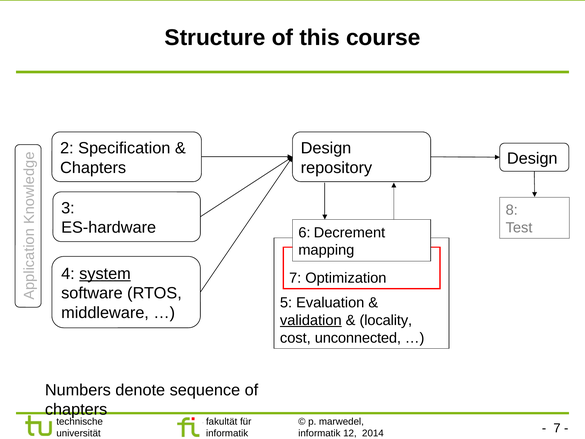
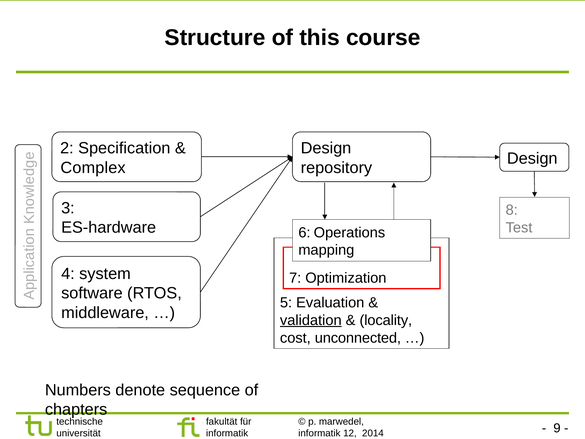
Chapters at (93, 168): Chapters -> Complex
Decrement: Decrement -> Operations
system underline: present -> none
7 at (557, 428): 7 -> 9
